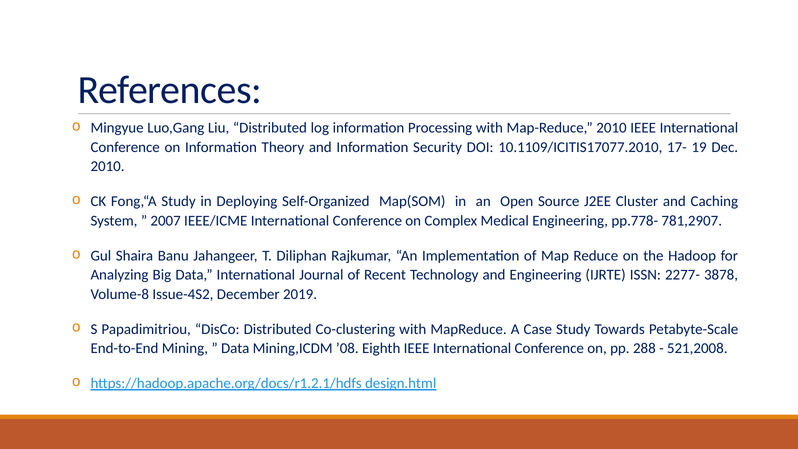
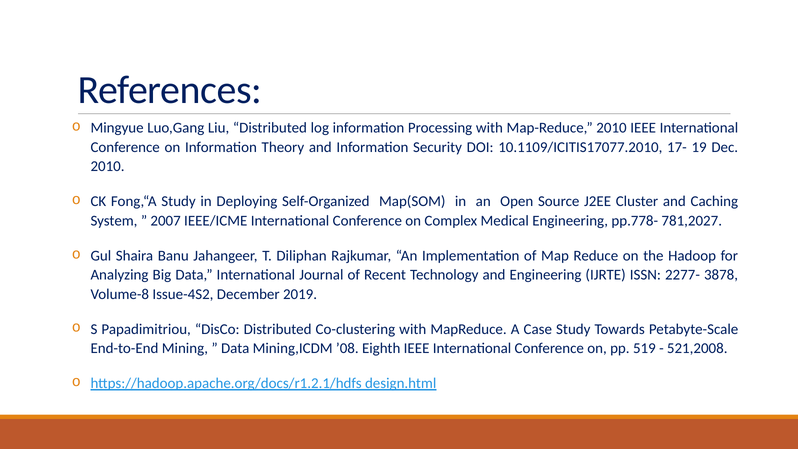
781,2907: 781,2907 -> 781,2027
288: 288 -> 519
